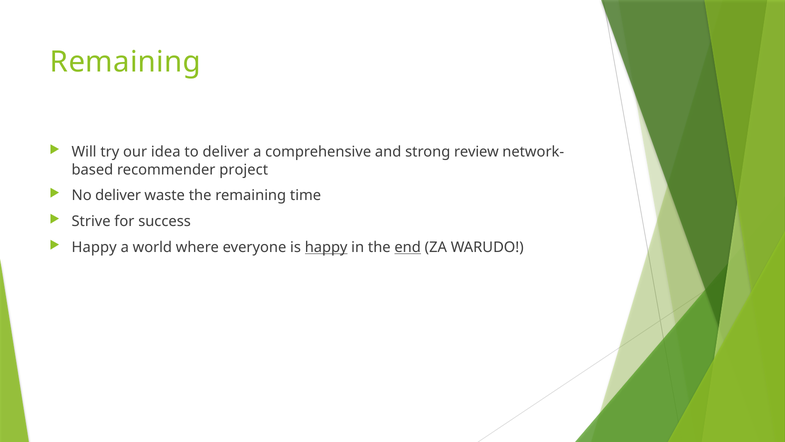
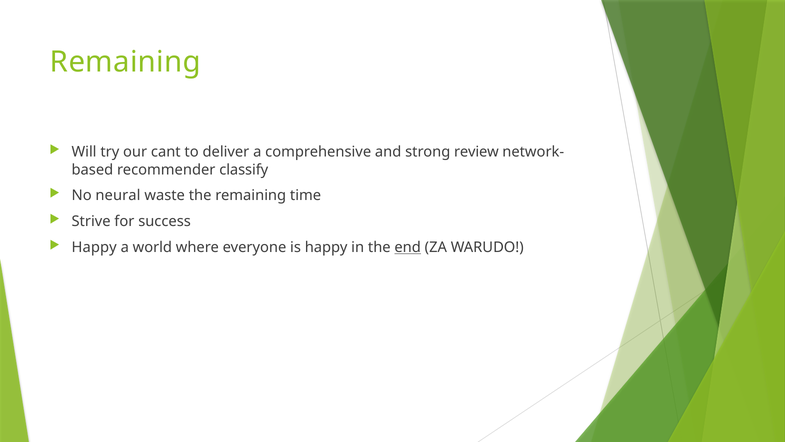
idea: idea -> cant
project: project -> classify
No deliver: deliver -> neural
happy at (326, 247) underline: present -> none
